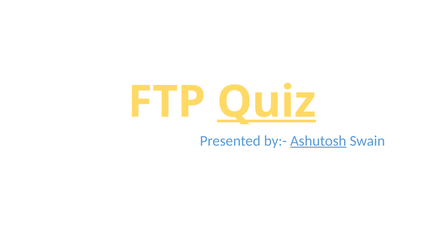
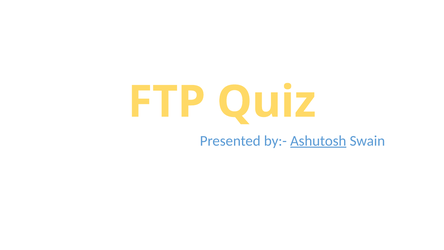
Quiz underline: present -> none
